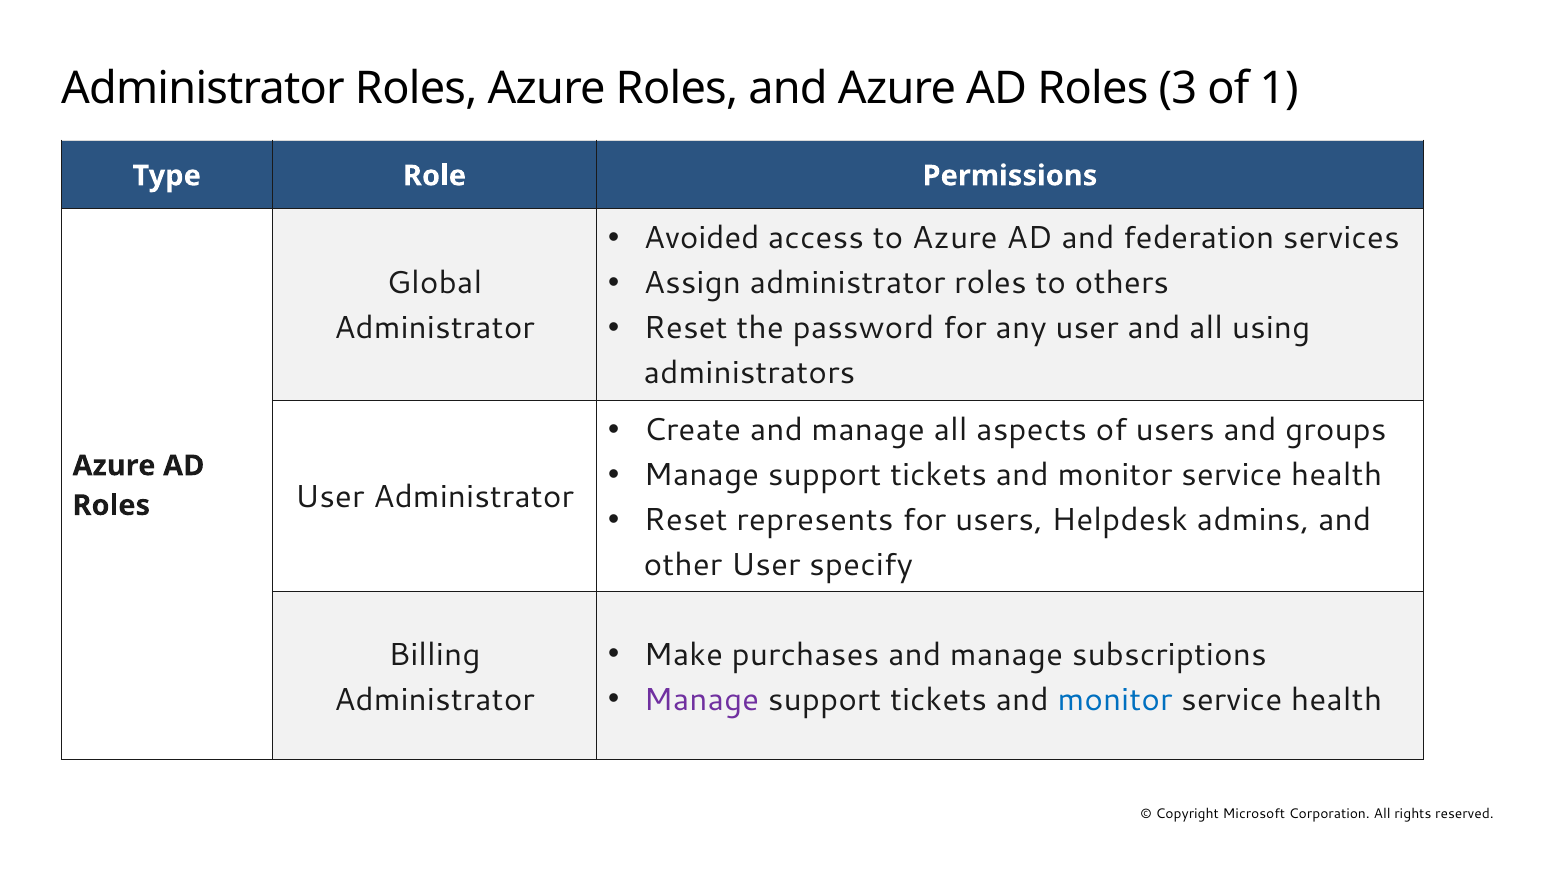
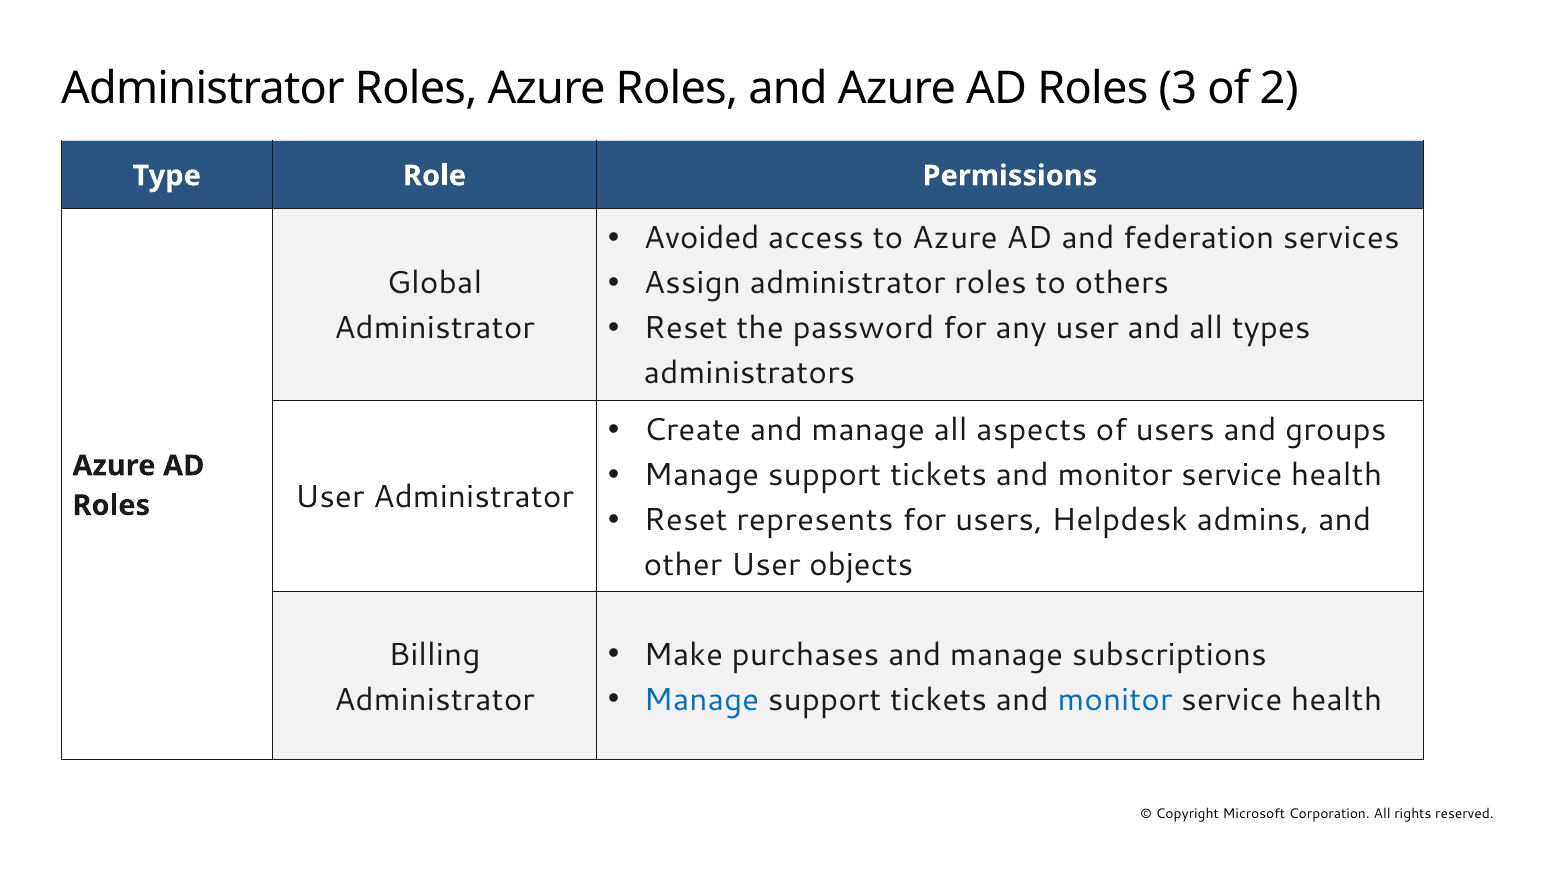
1: 1 -> 2
using: using -> types
specify: specify -> objects
Manage at (701, 700) colour: purple -> blue
